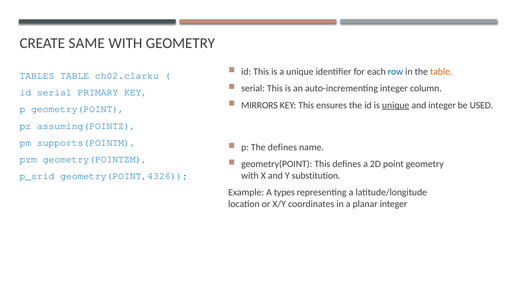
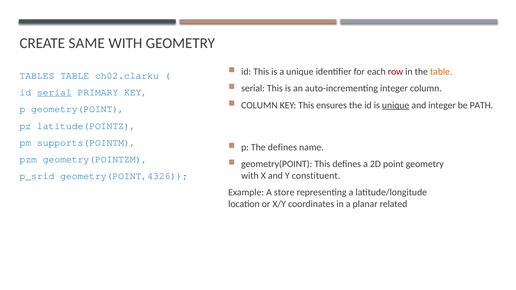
row colour: blue -> red
serial at (54, 92) underline: none -> present
MIRRORS at (259, 105): MIRRORS -> COLUMN
USED: USED -> PATH
assuming(POINTZ: assuming(POINTZ -> latitude(POINTZ
substitution: substitution -> constituent
types: types -> store
planar integer: integer -> related
